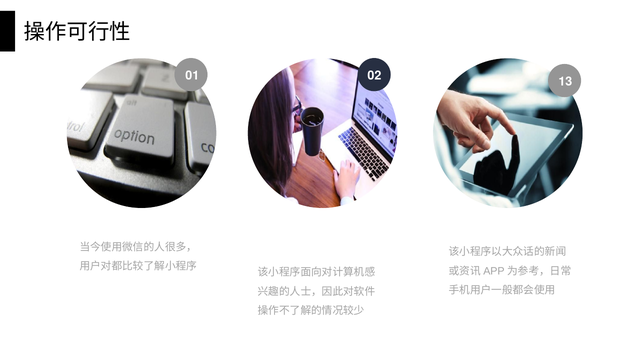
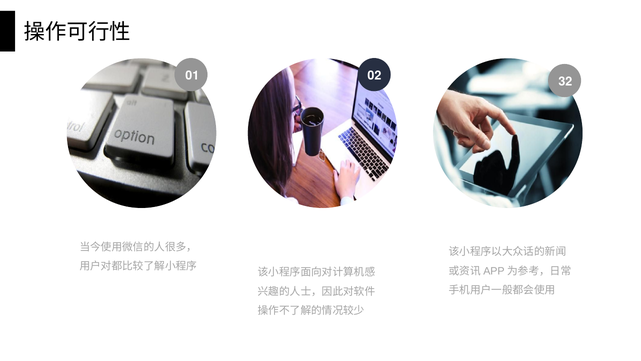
13: 13 -> 32
